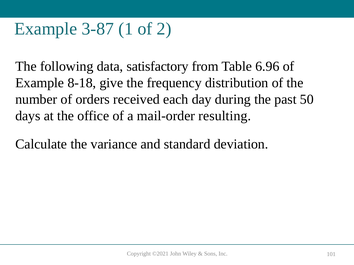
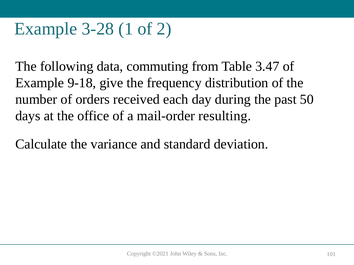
3-87: 3-87 -> 3-28
satisfactory: satisfactory -> commuting
6.96: 6.96 -> 3.47
8-18: 8-18 -> 9-18
